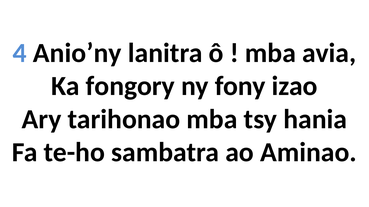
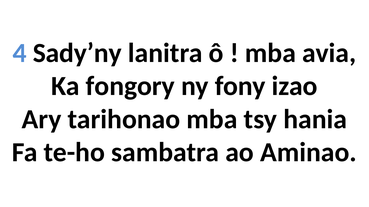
Anio’ny: Anio’ny -> Sady’ny
